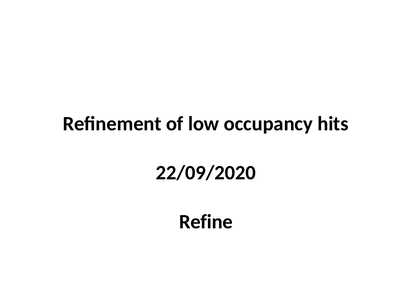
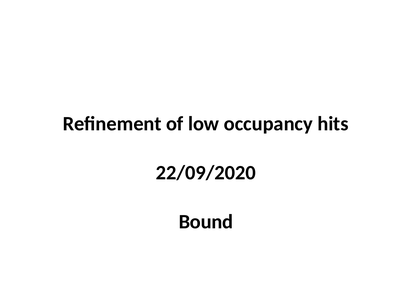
Refine: Refine -> Bound
